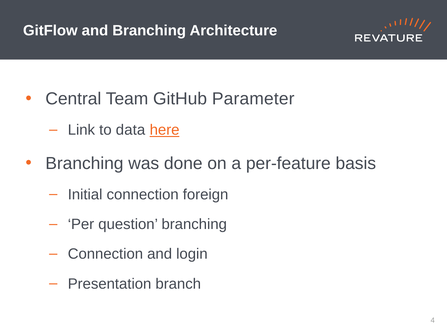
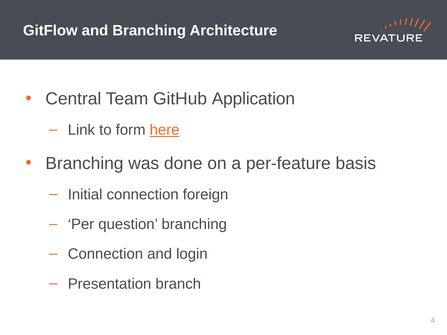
Parameter: Parameter -> Application
data: data -> form
